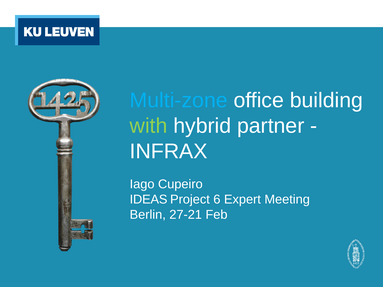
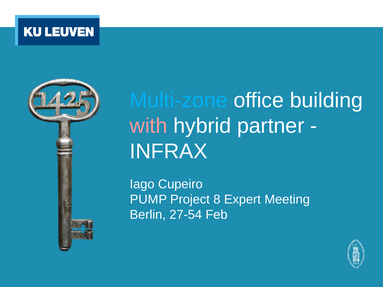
with colour: light green -> pink
IDEAS: IDEAS -> PUMP
6: 6 -> 8
27-21: 27-21 -> 27-54
